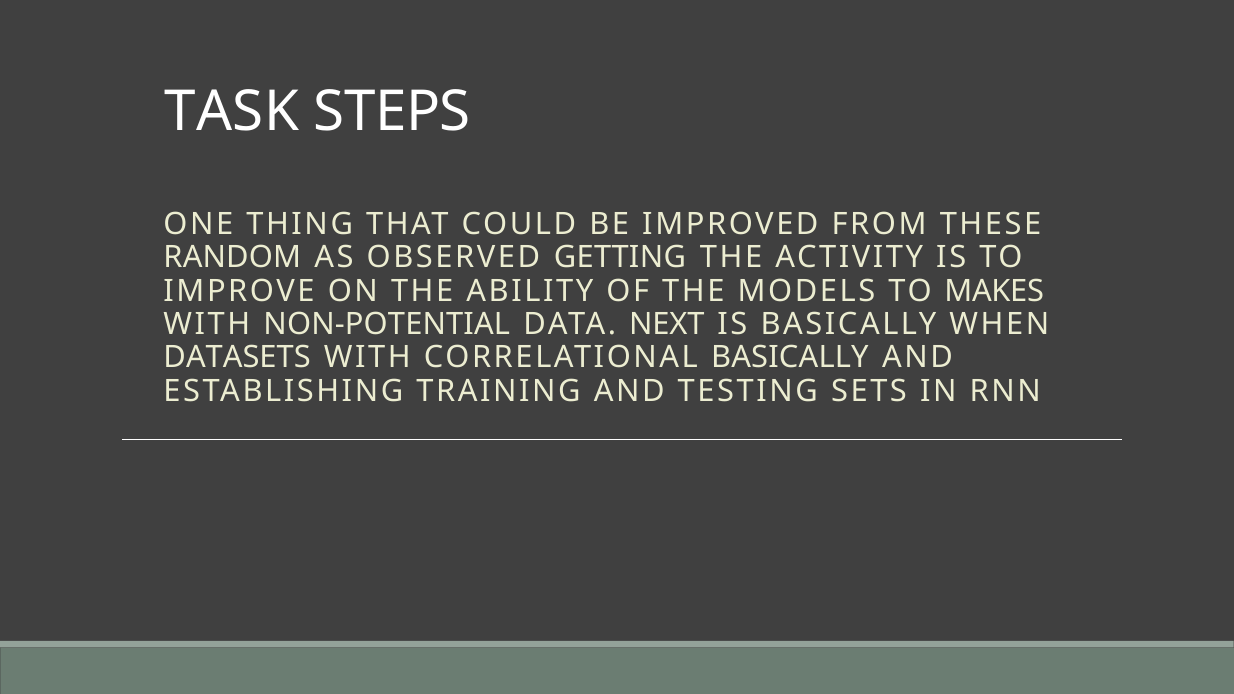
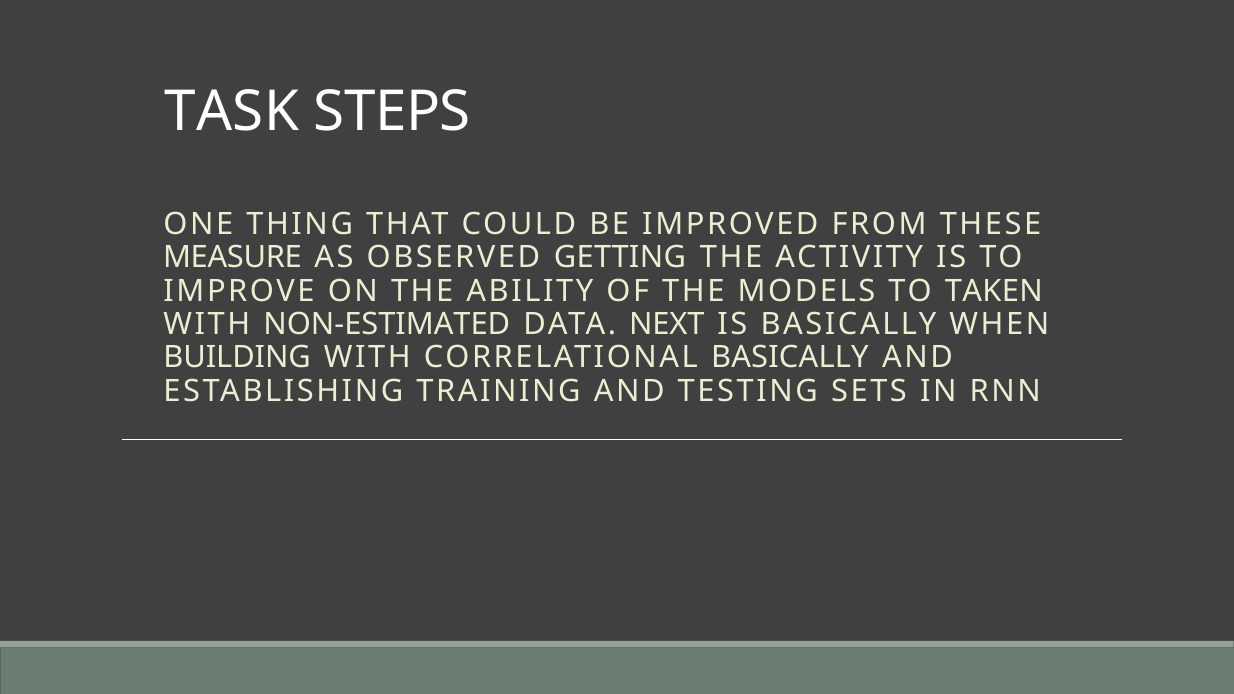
RANDOM: RANDOM -> MEASURE
MAKES: MAKES -> TAKEN
NON-POTENTIAL: NON-POTENTIAL -> NON-ESTIMATED
DATASETS: DATASETS -> BUILDING
